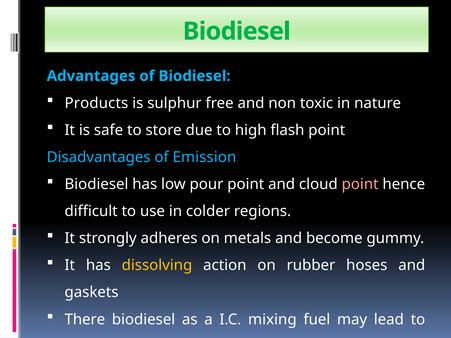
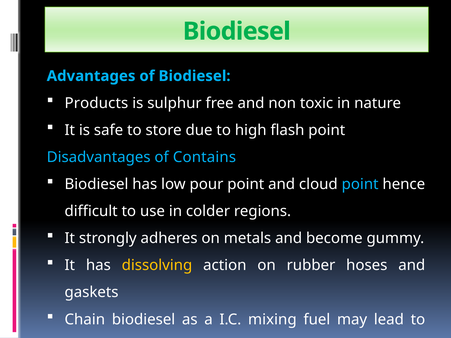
Emission: Emission -> Contains
point at (360, 184) colour: pink -> light blue
There: There -> Chain
